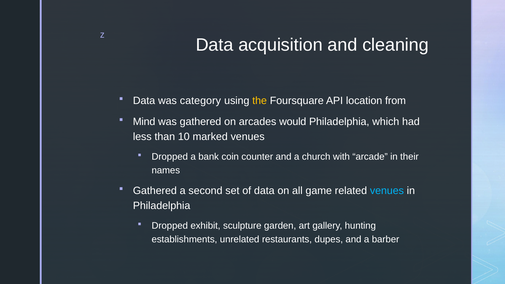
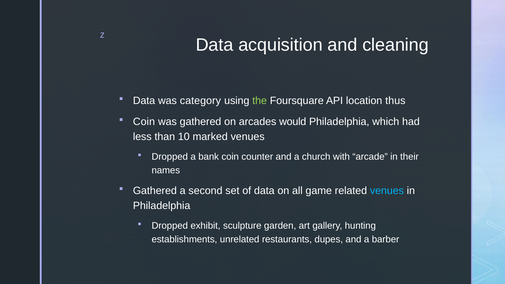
the colour: yellow -> light green
from: from -> thus
Mind at (144, 122): Mind -> Coin
